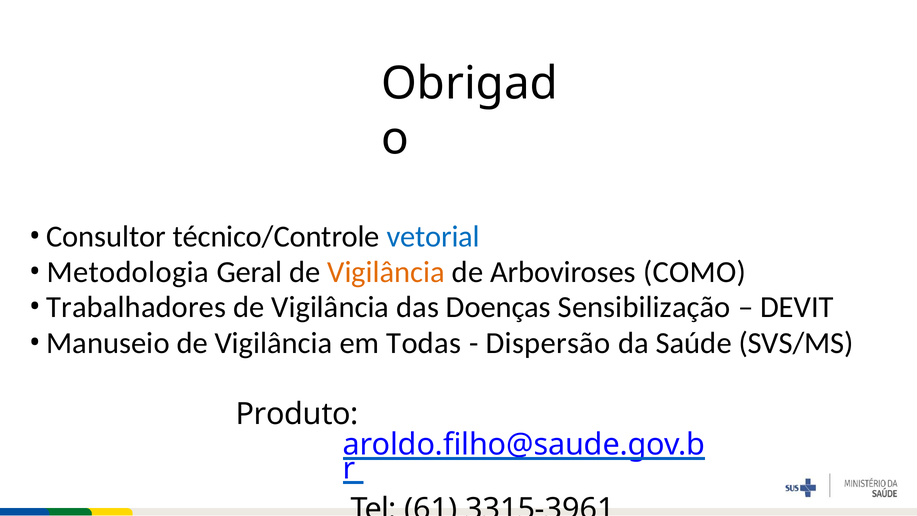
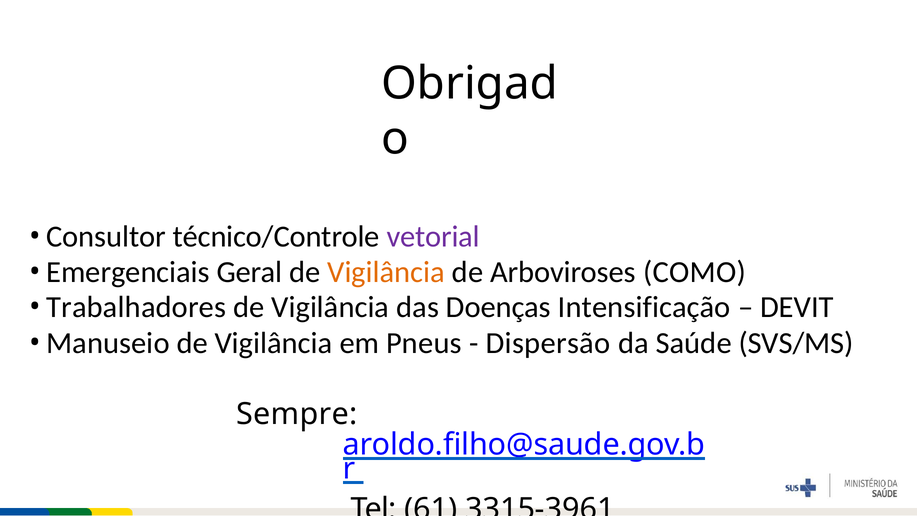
vetorial colour: blue -> purple
Metodologia: Metodologia -> Emergenciais
Sensibilização: Sensibilização -> Intensificação
Todas: Todas -> Pneus
Produto: Produto -> Sempre
